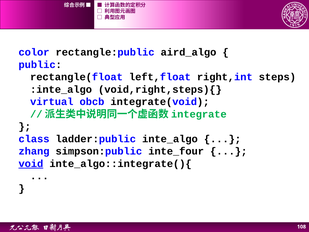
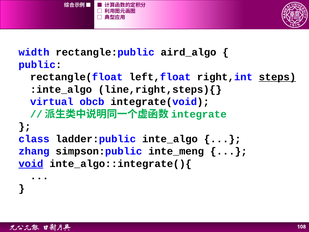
color: color -> width
steps underline: none -> present
void,right,steps){: void,right,steps){ -> line,right,steps){
inte_four: inte_four -> inte_meng
